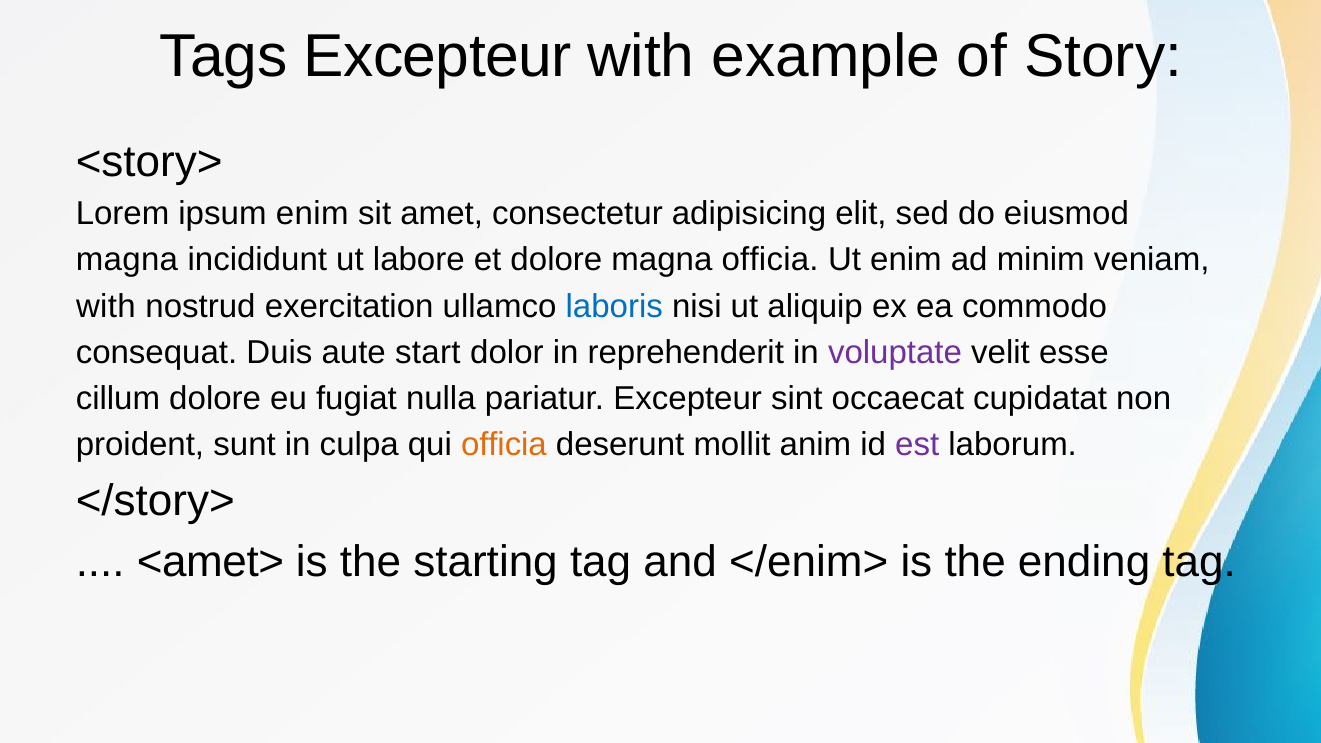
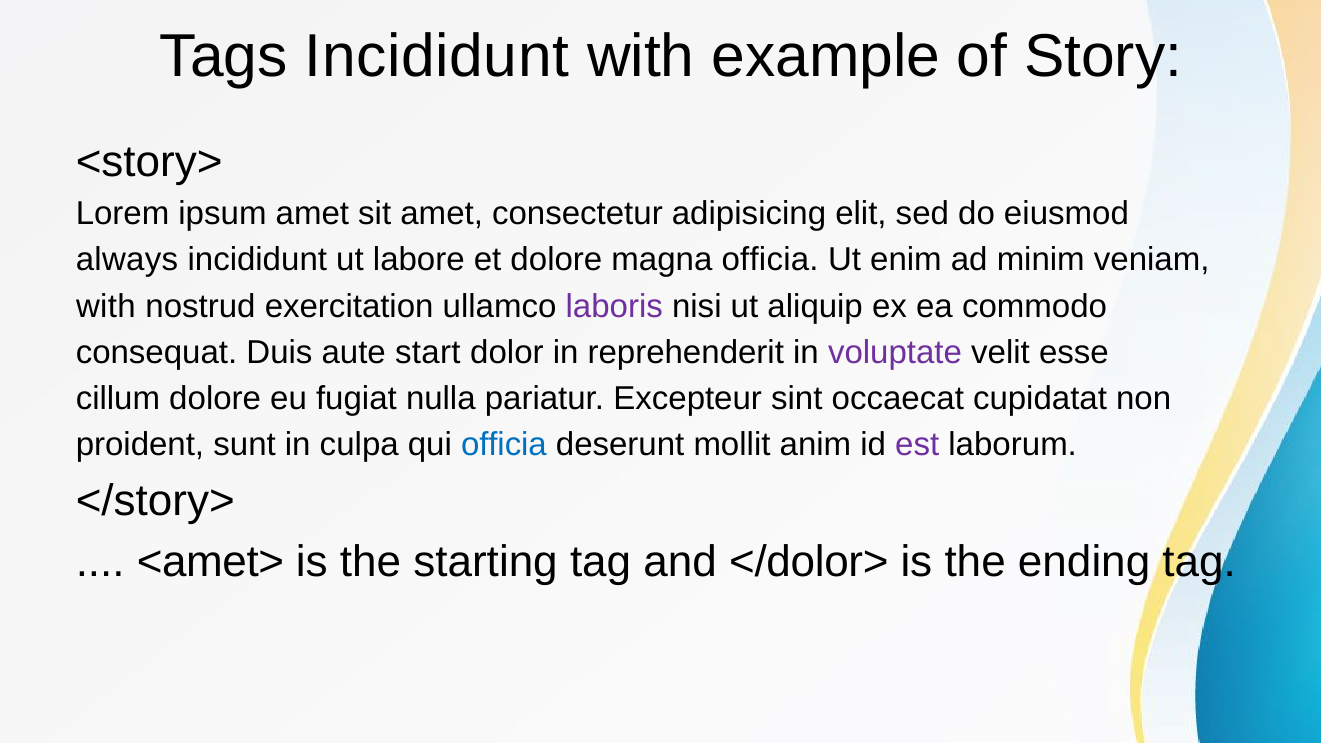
Tags Excepteur: Excepteur -> Incididunt
ipsum enim: enim -> amet
magna at (127, 260): magna -> always
laboris colour: blue -> purple
officia at (504, 445) colour: orange -> blue
</enim>: </enim> -> </dolor>
